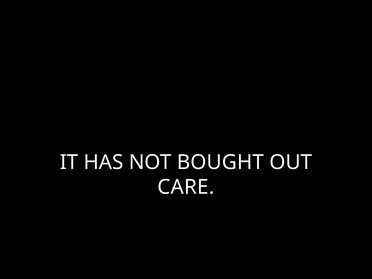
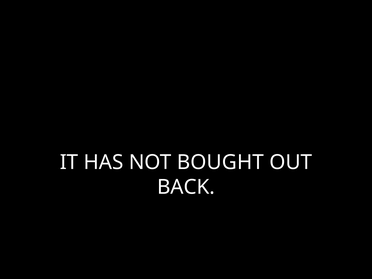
CARE: CARE -> BACK
